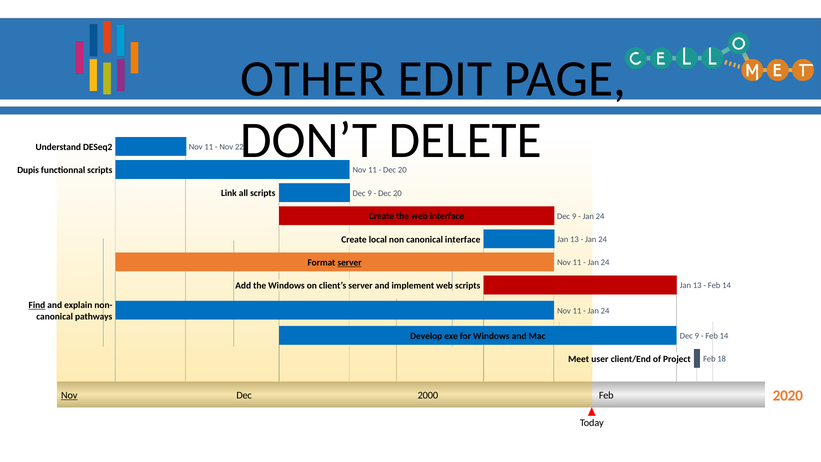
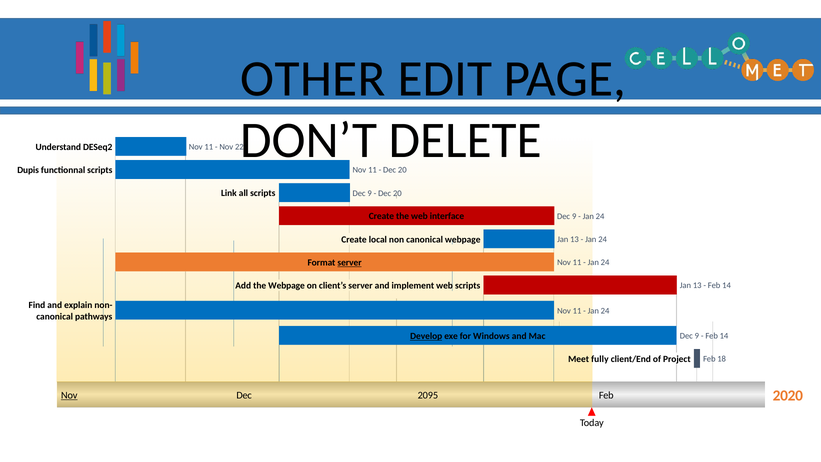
canonical interface: interface -> webpage
the Windows: Windows -> Webpage
Find underline: present -> none
Develop underline: none -> present
user: user -> fully
2000: 2000 -> 2095
